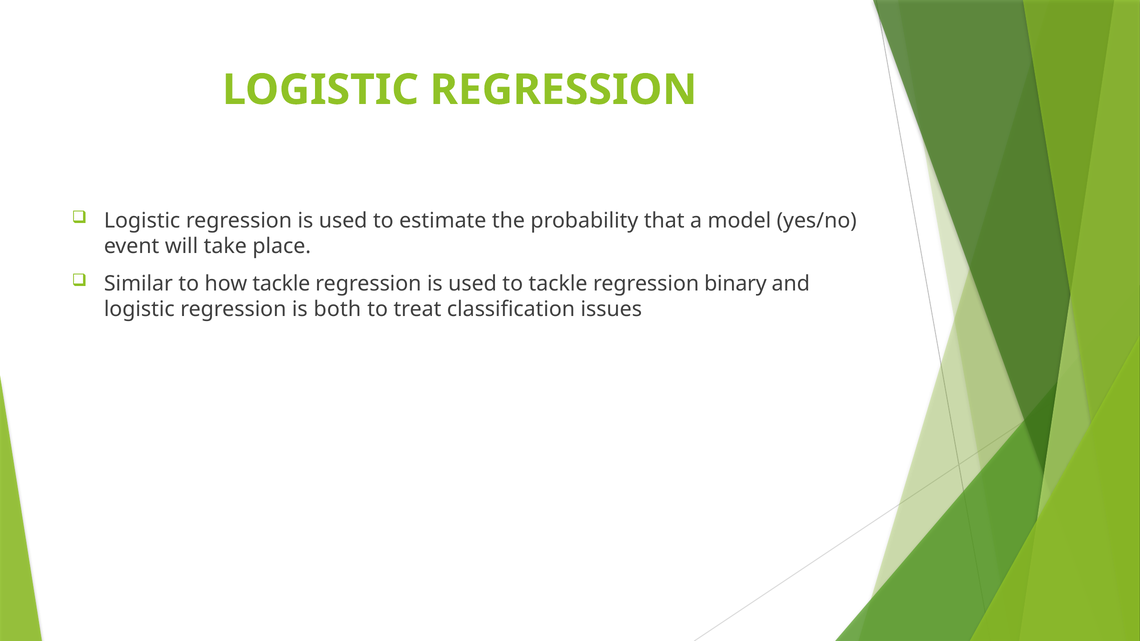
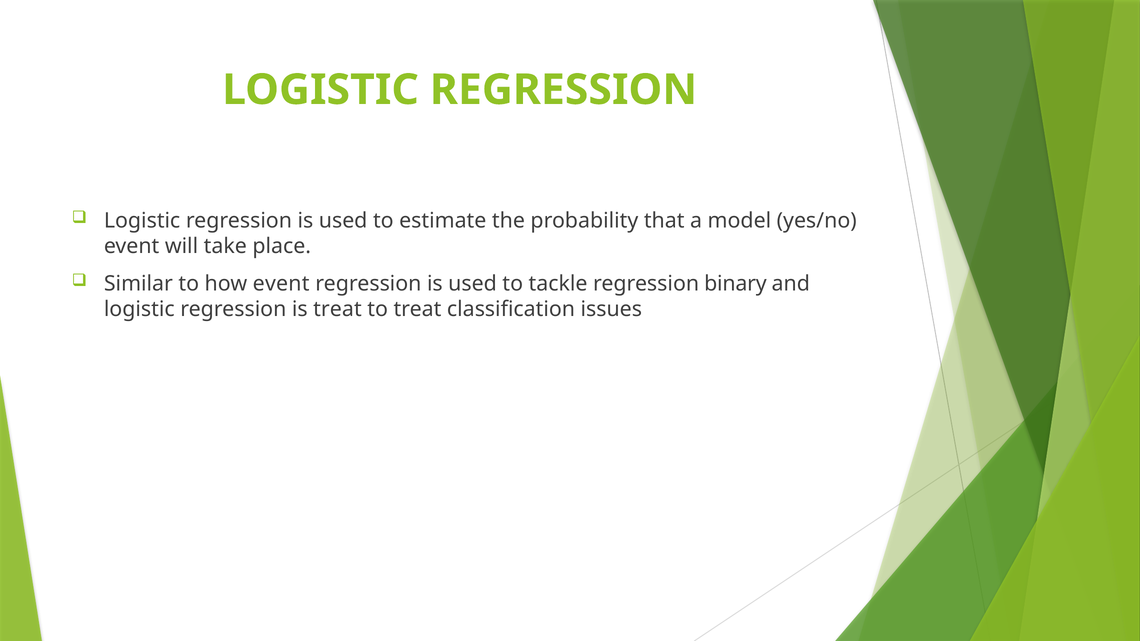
how tackle: tackle -> event
is both: both -> treat
